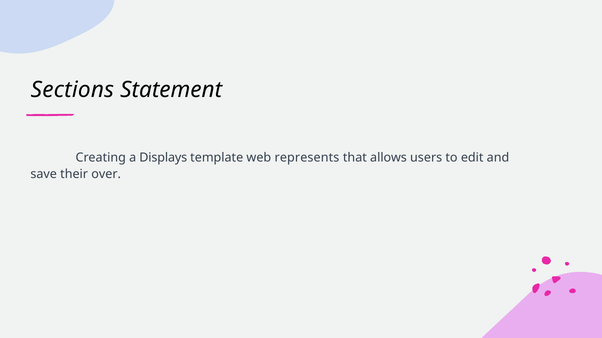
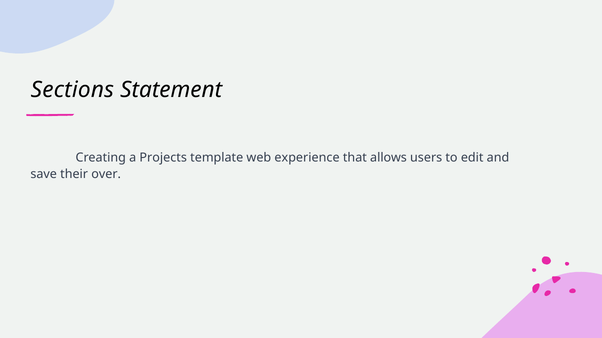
Displays: Displays -> Projects
represents: represents -> experience
